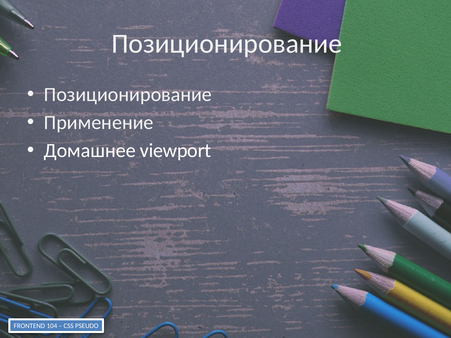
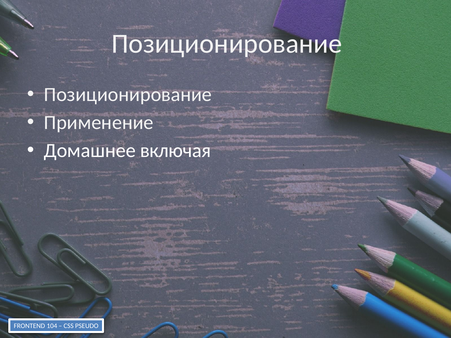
viewport: viewport -> включая
